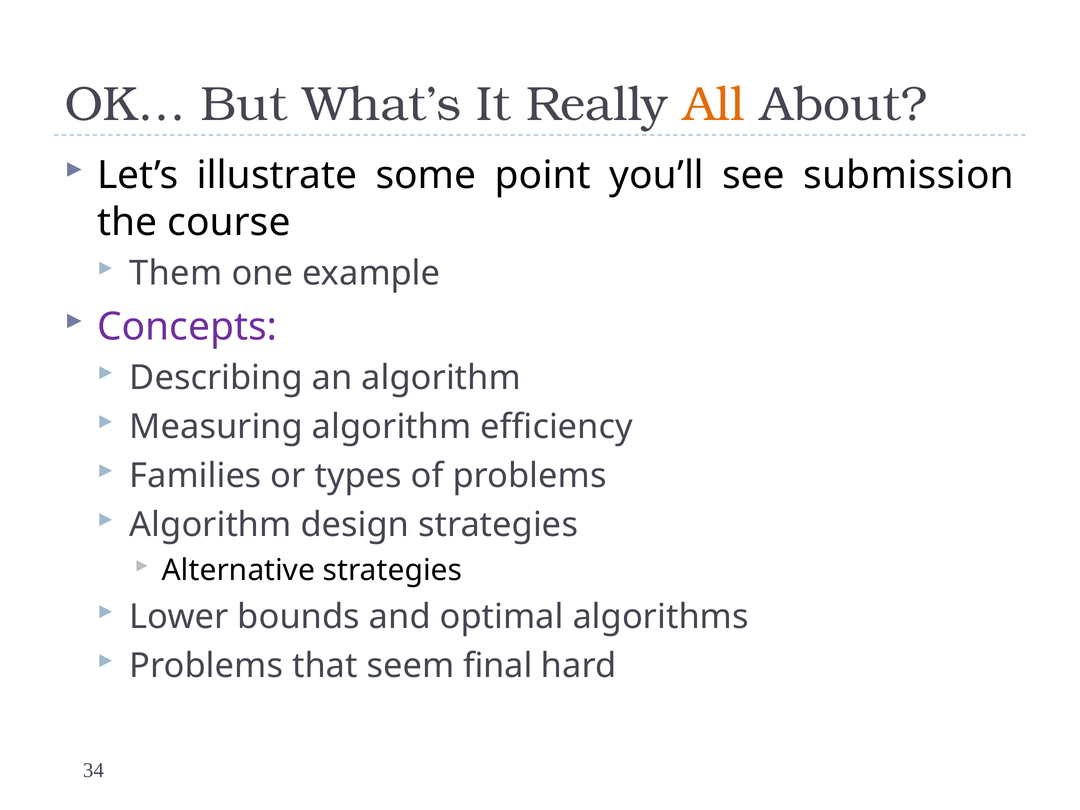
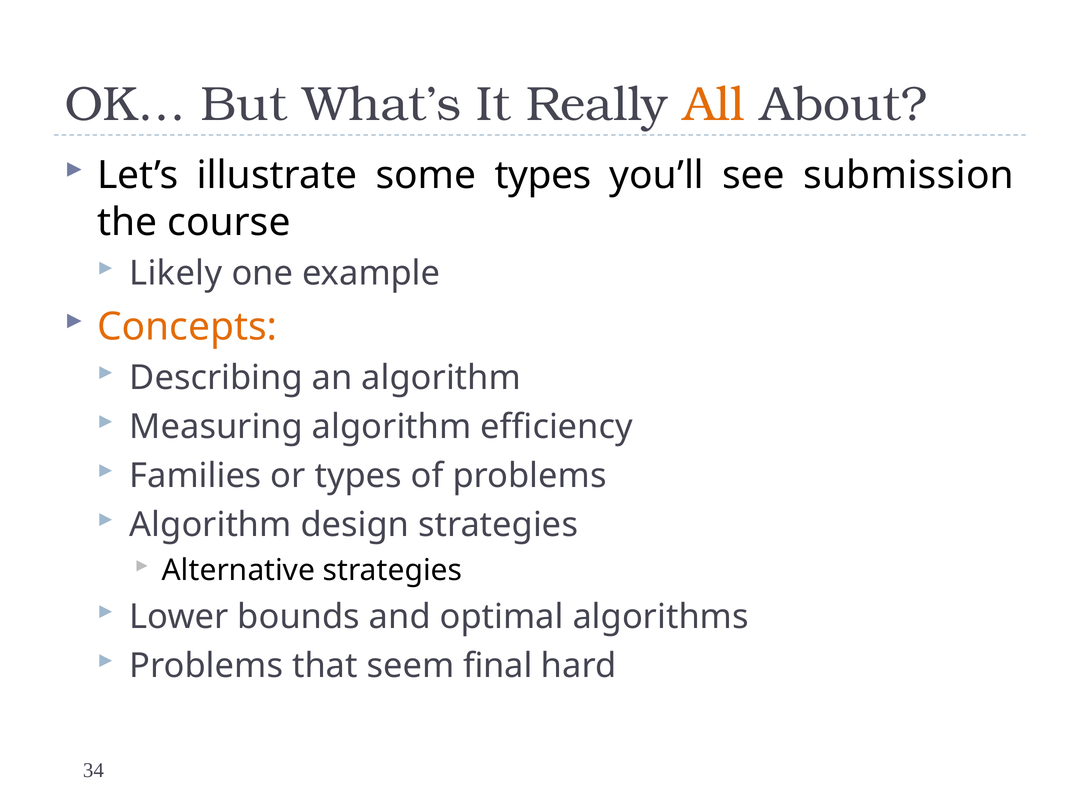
some point: point -> types
Them: Them -> Likely
Concepts colour: purple -> orange
